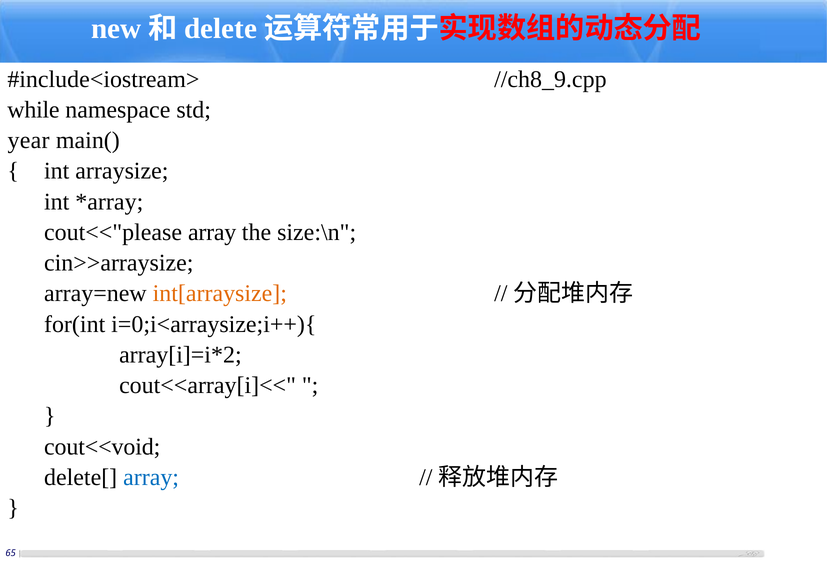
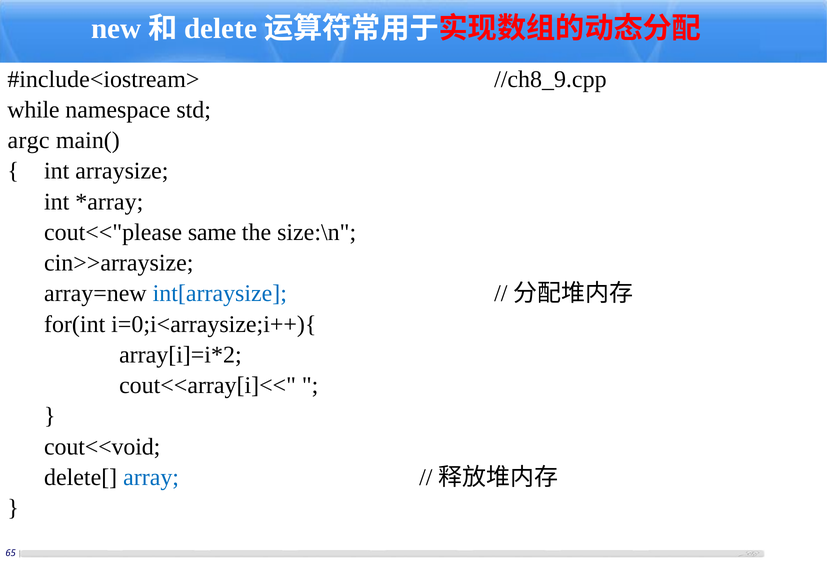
year: year -> argc
cout<<"please array: array -> same
int[arraysize colour: orange -> blue
